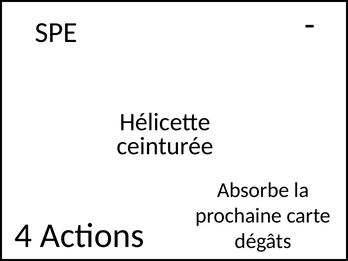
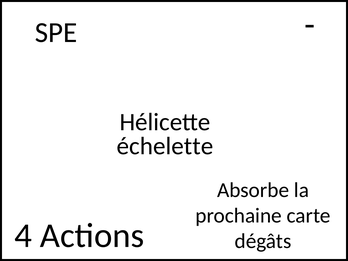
ceinturée: ceinturée -> échelette
